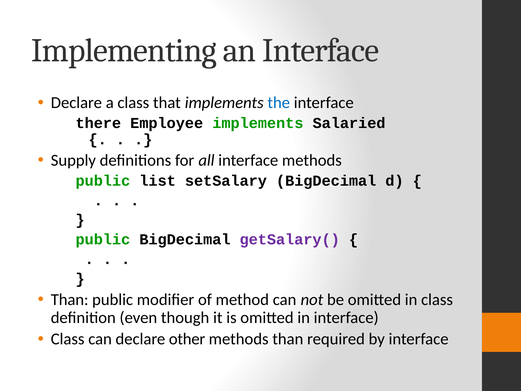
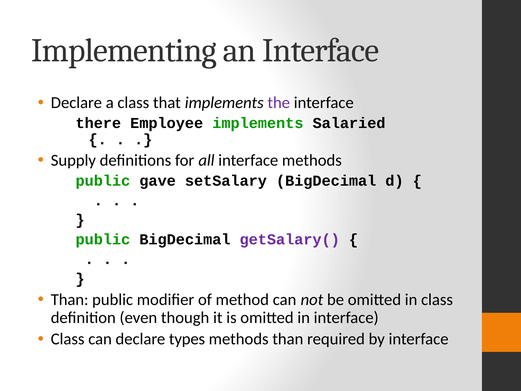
the colour: blue -> purple
list: list -> gave
other: other -> types
